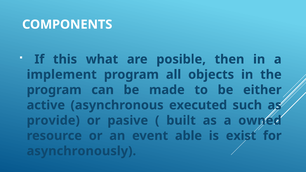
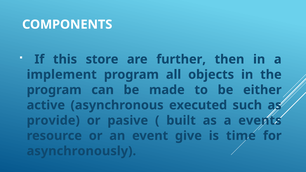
what: what -> store
posible: posible -> further
owned: owned -> events
able: able -> give
exist: exist -> time
